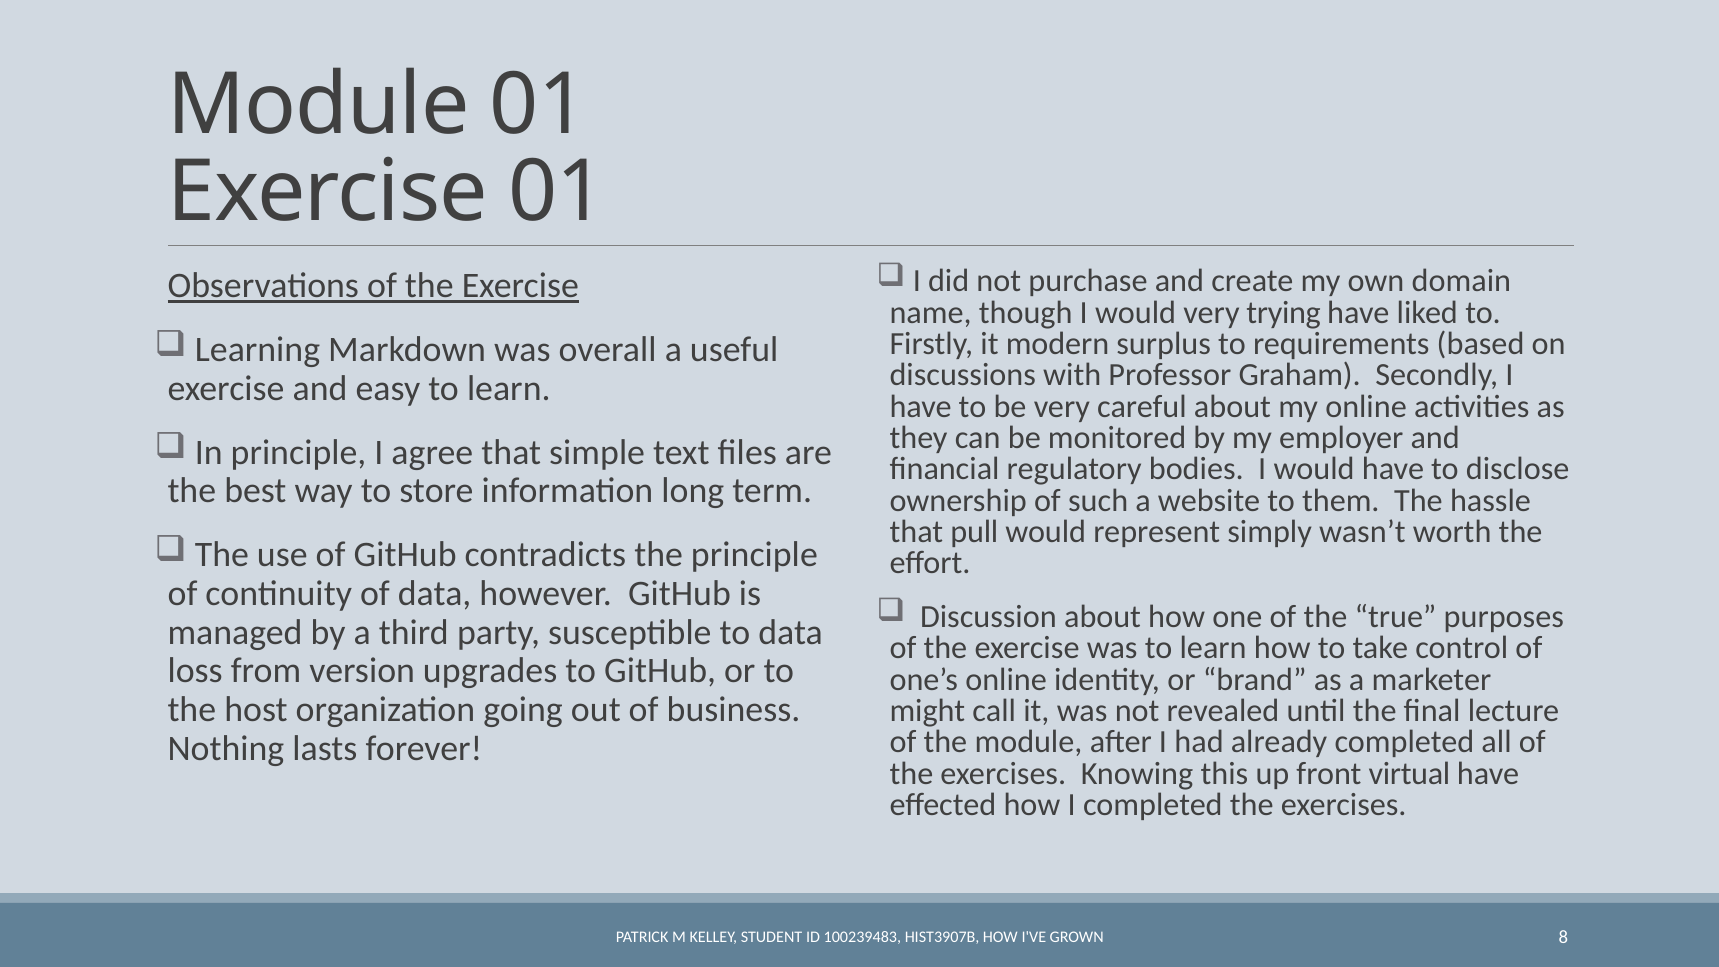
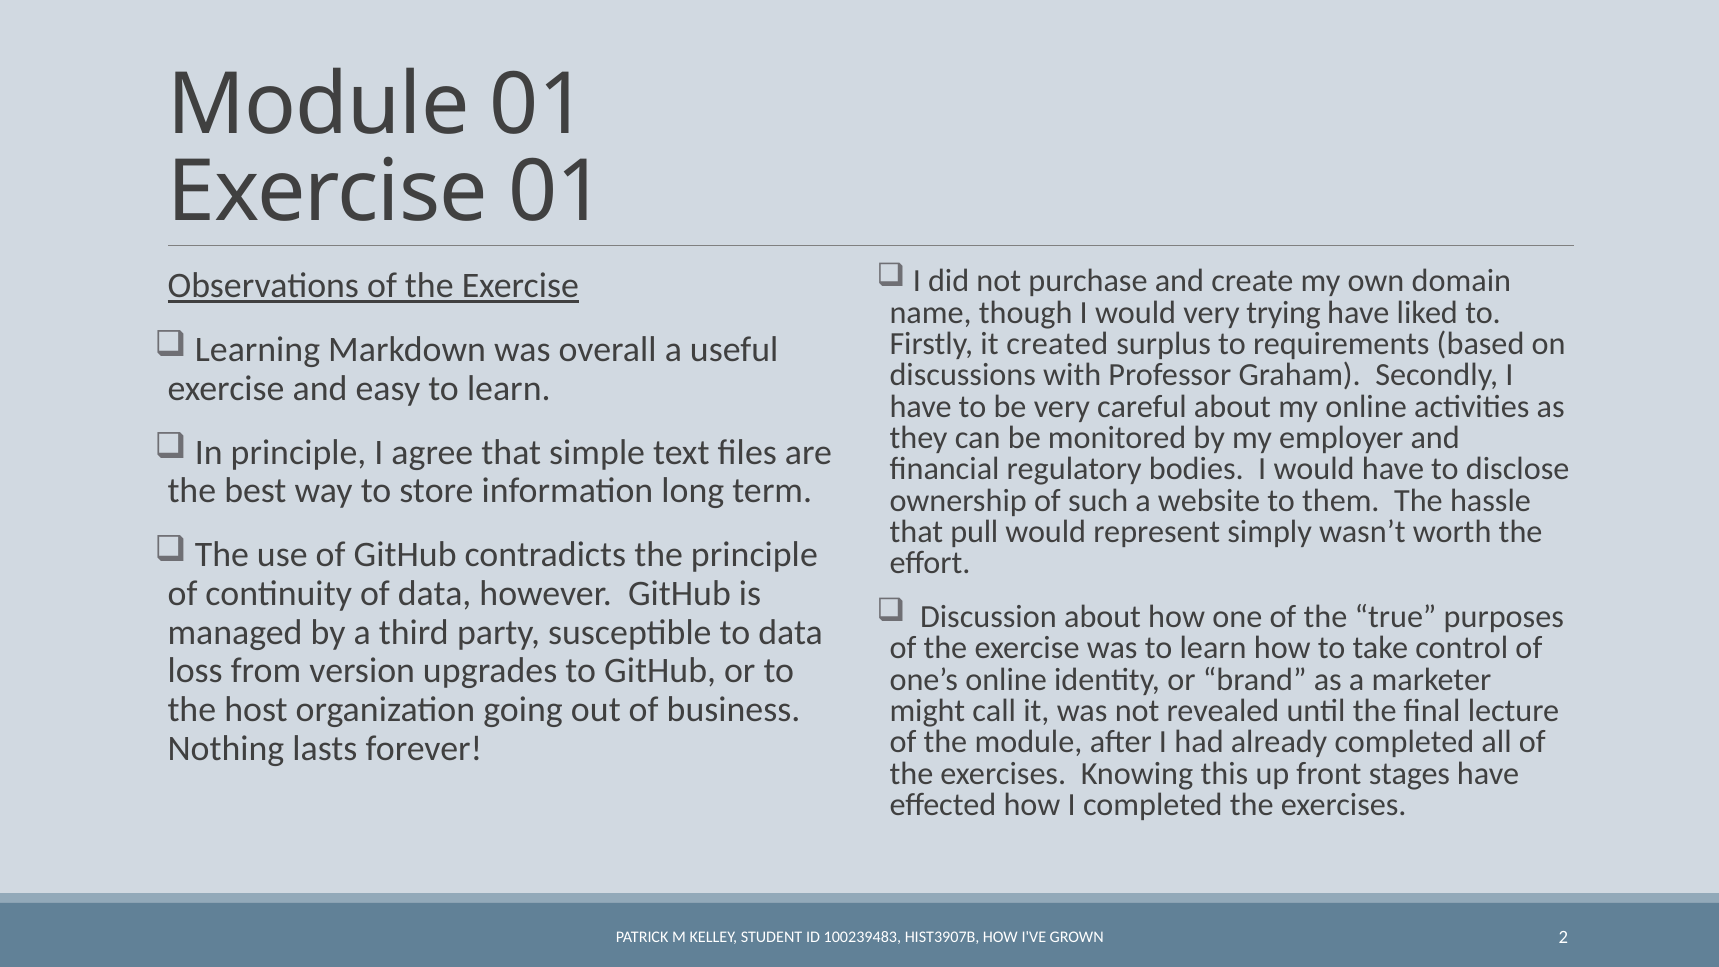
modern: modern -> created
virtual: virtual -> stages
8: 8 -> 2
